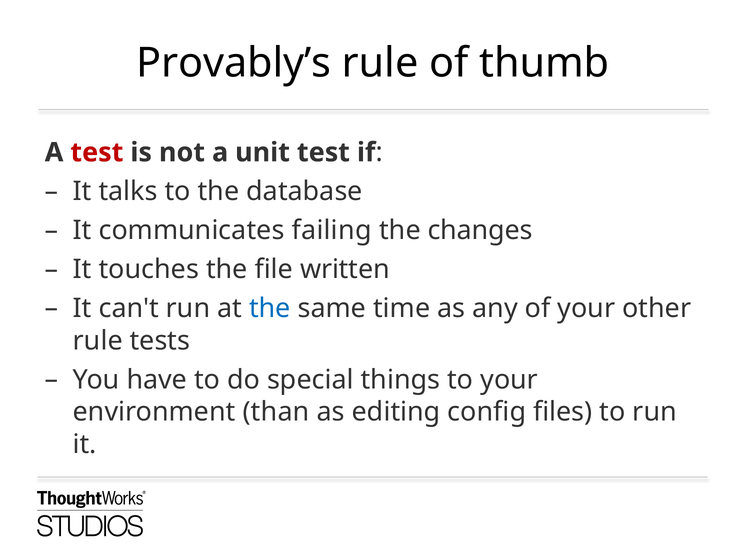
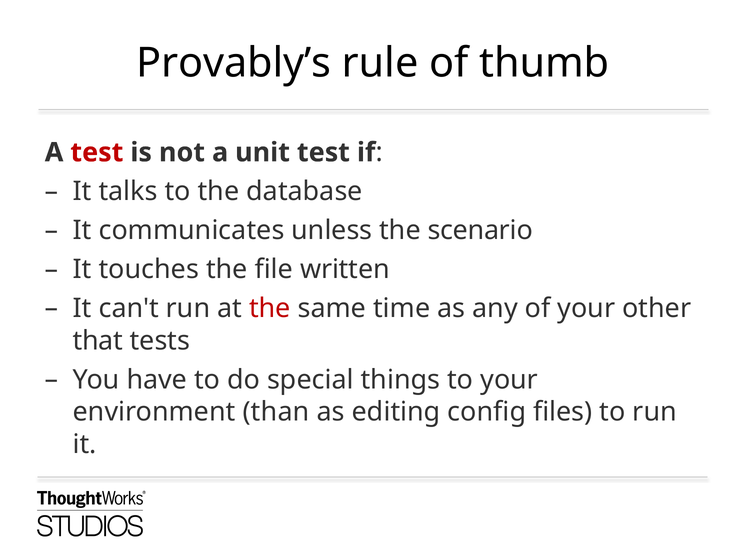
failing: failing -> unless
changes: changes -> scenario
the at (270, 308) colour: blue -> red
rule at (98, 340): rule -> that
